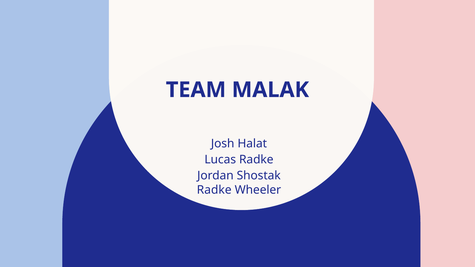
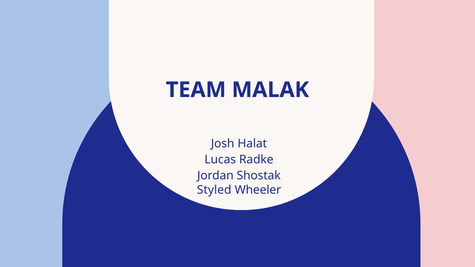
Radke at (214, 190): Radke -> Styled
